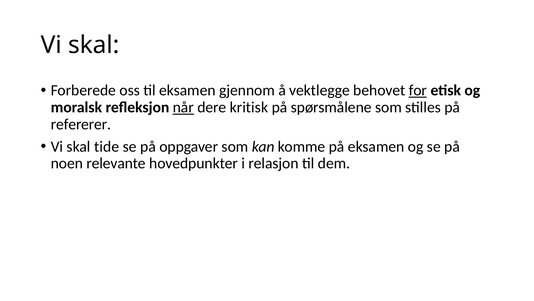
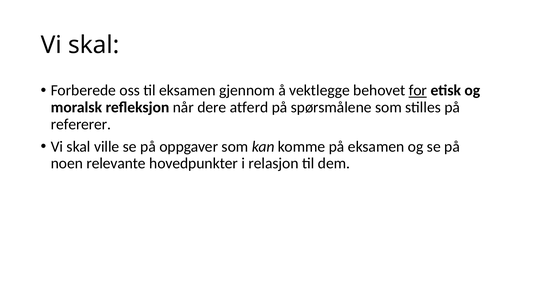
når underline: present -> none
kritisk: kritisk -> atferd
tide: tide -> ville
